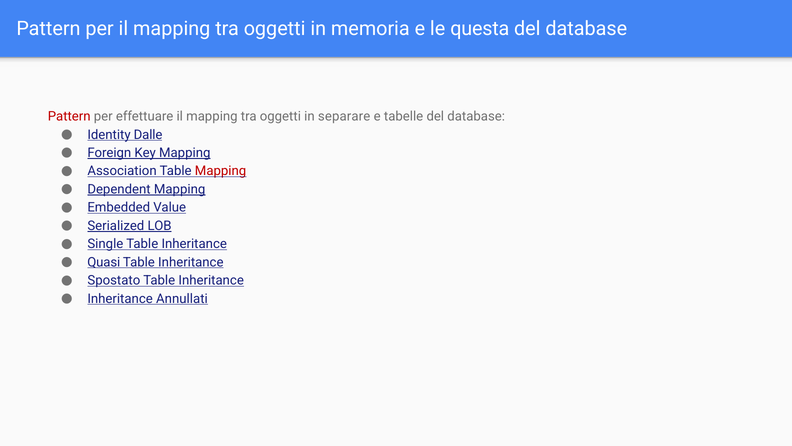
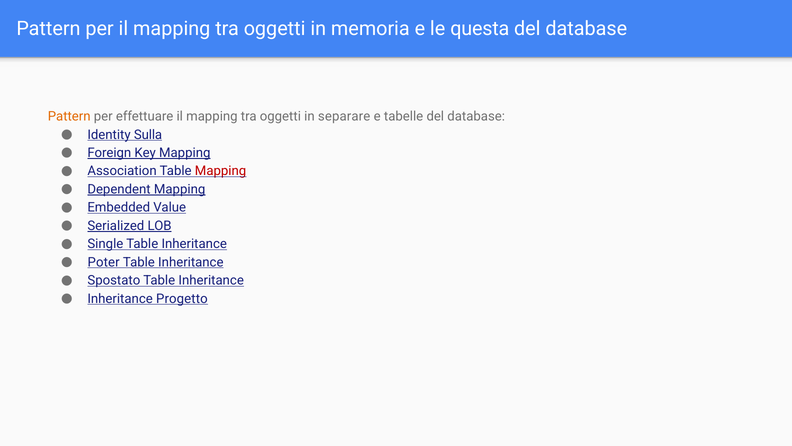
Pattern at (69, 116) colour: red -> orange
Dalle: Dalle -> Sulla
Quasi: Quasi -> Poter
Annullati: Annullati -> Progetto
